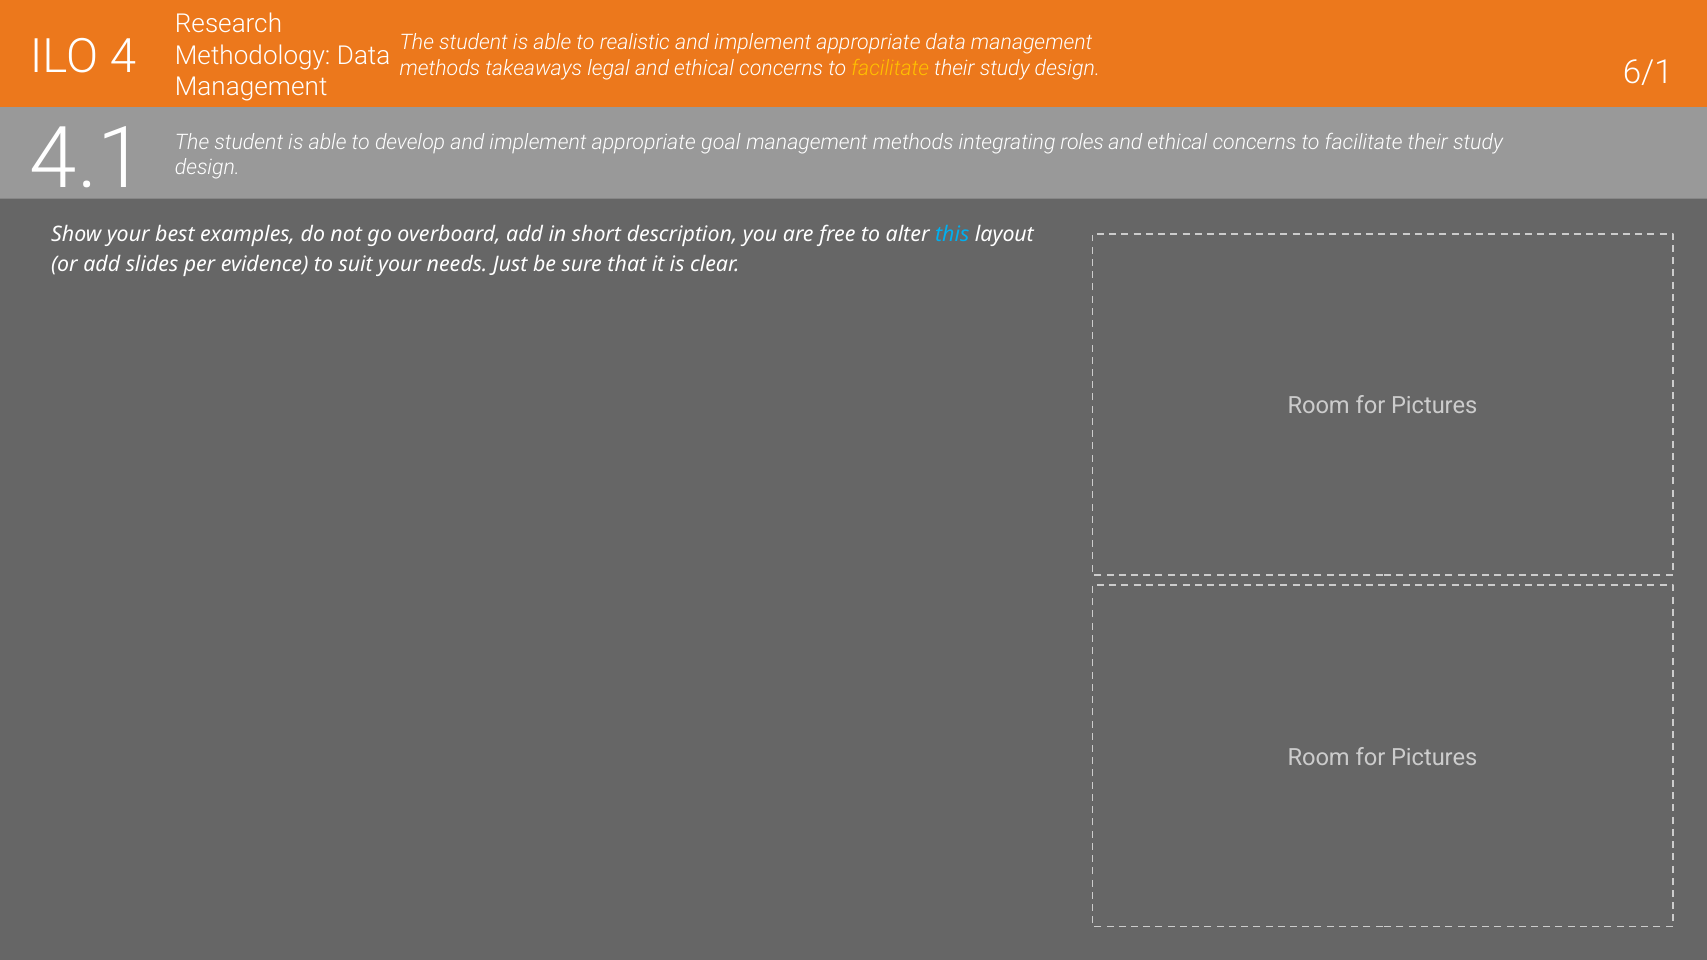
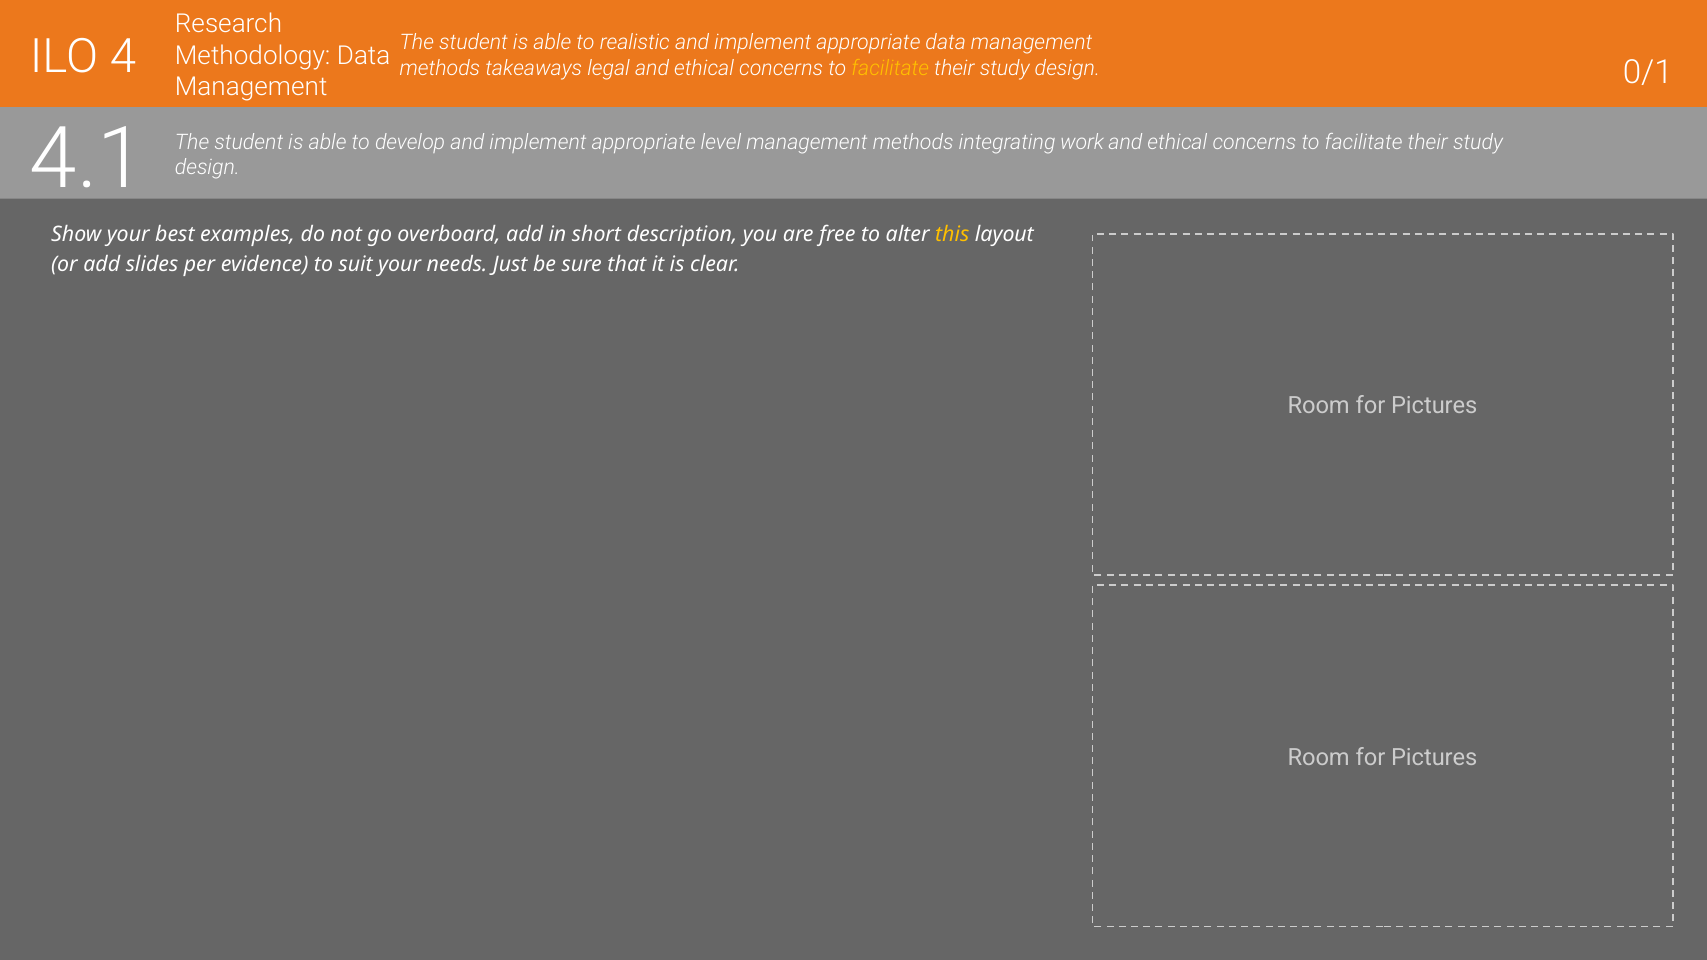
6/1: 6/1 -> 0/1
goal: goal -> level
roles: roles -> work
this colour: light blue -> yellow
